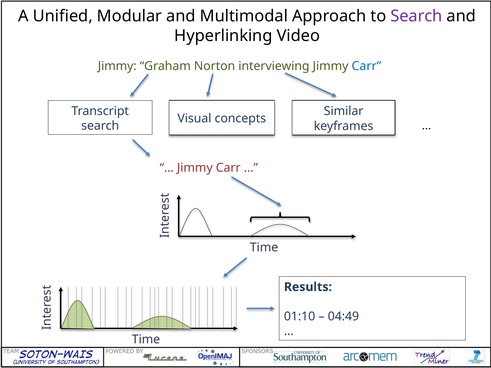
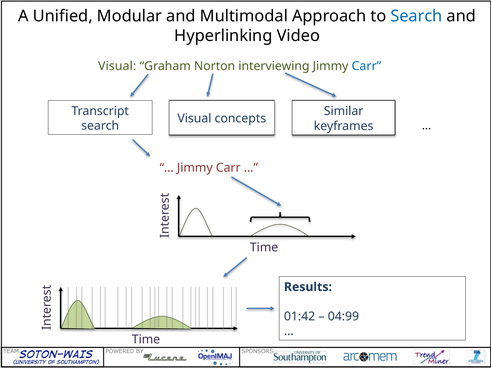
Search at (416, 16) colour: purple -> blue
Jimmy at (117, 66): Jimmy -> Visual
01:10: 01:10 -> 01:42
04:49: 04:49 -> 04:99
